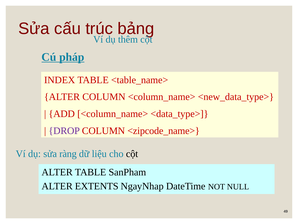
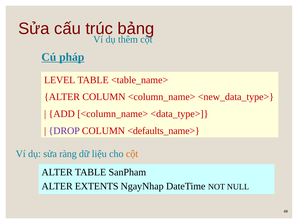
INDEX: INDEX -> LEVEL
<zipcode_name>: <zipcode_name> -> <defaults_name>
cột at (132, 153) colour: black -> orange
